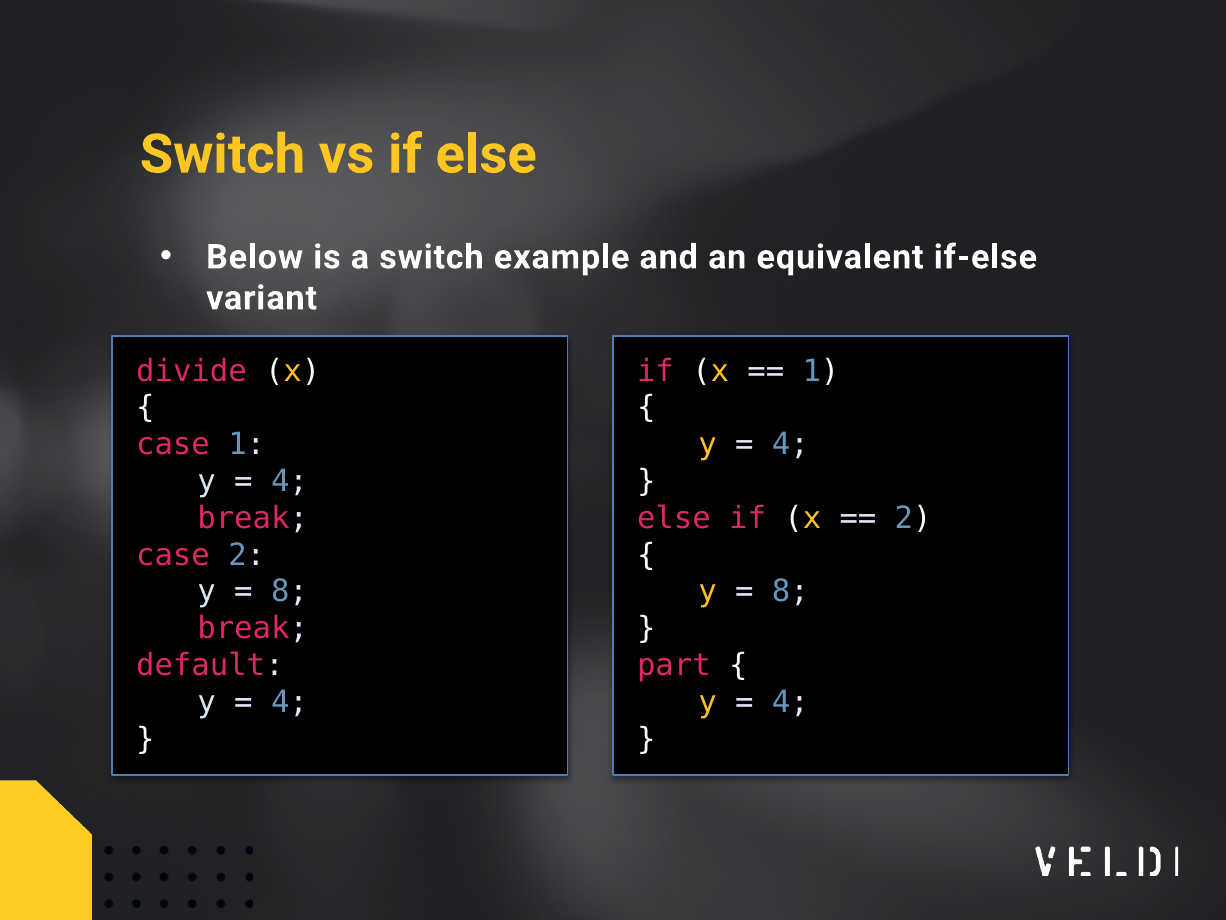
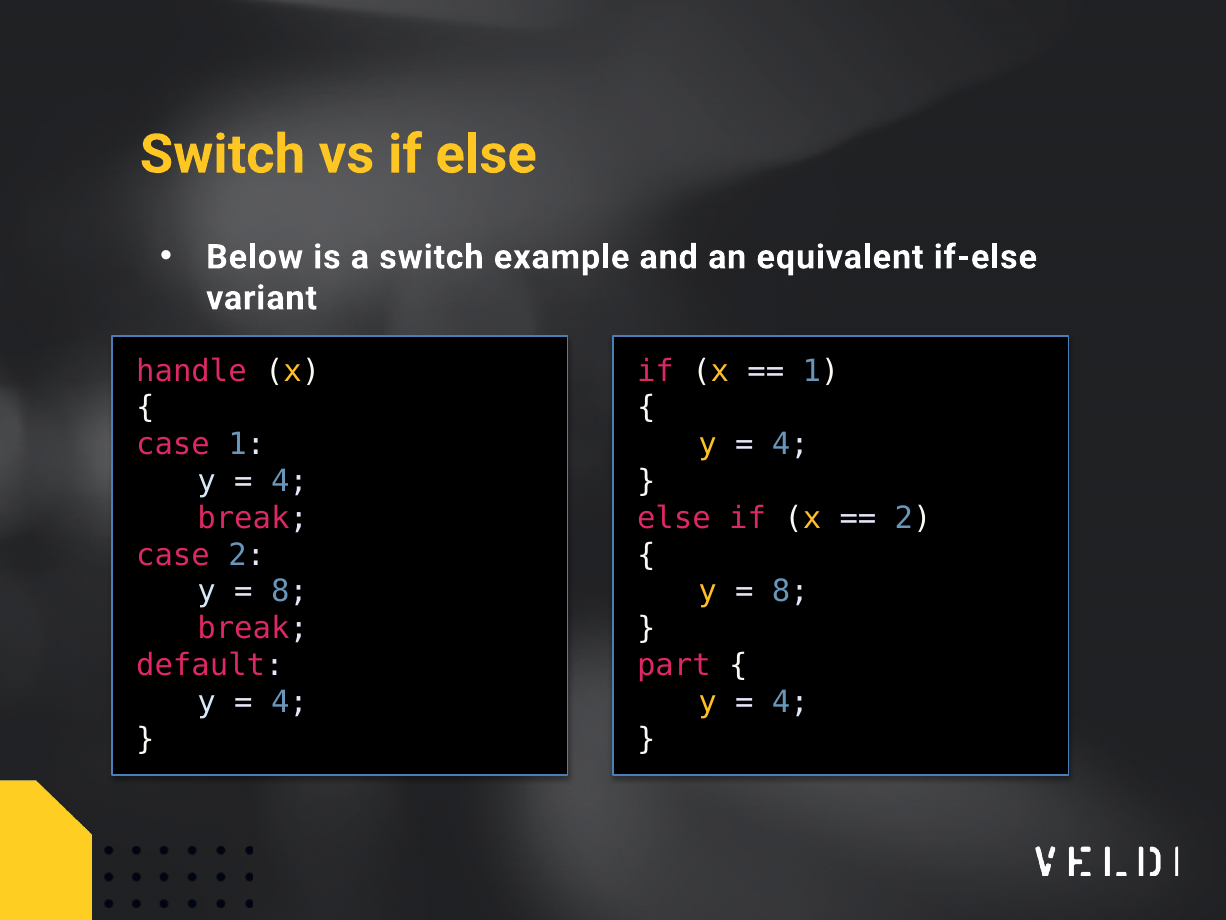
divide: divide -> handle
